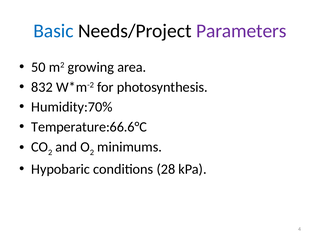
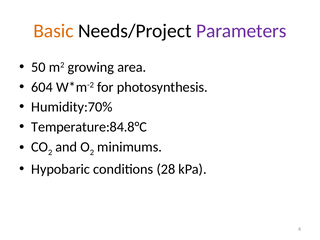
Basic colour: blue -> orange
832: 832 -> 604
Temperature:66.6°C: Temperature:66.6°C -> Temperature:84.8°C
